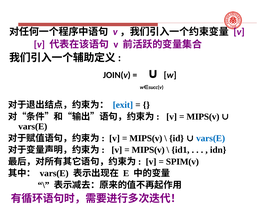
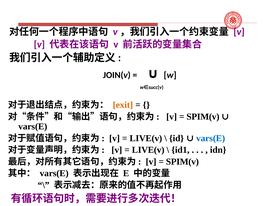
exit colour: blue -> orange
MIPS(v at (203, 116): MIPS(v -> SPIM(v
MIPS(v at (146, 138): MIPS(v -> LIVE(v
MIPS(v at (148, 150): MIPS(v -> LIVE(v
